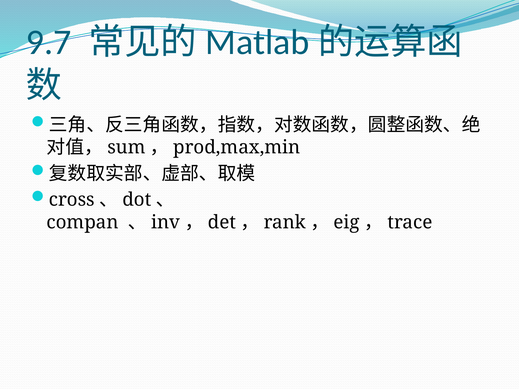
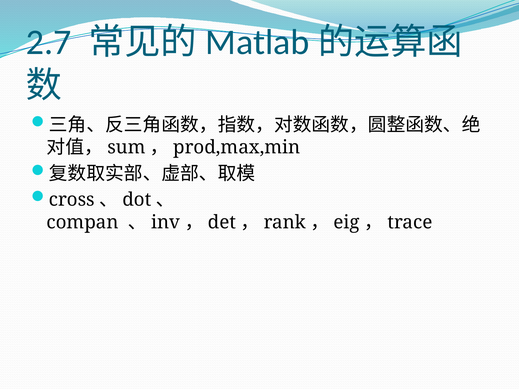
9.7: 9.7 -> 2.7
